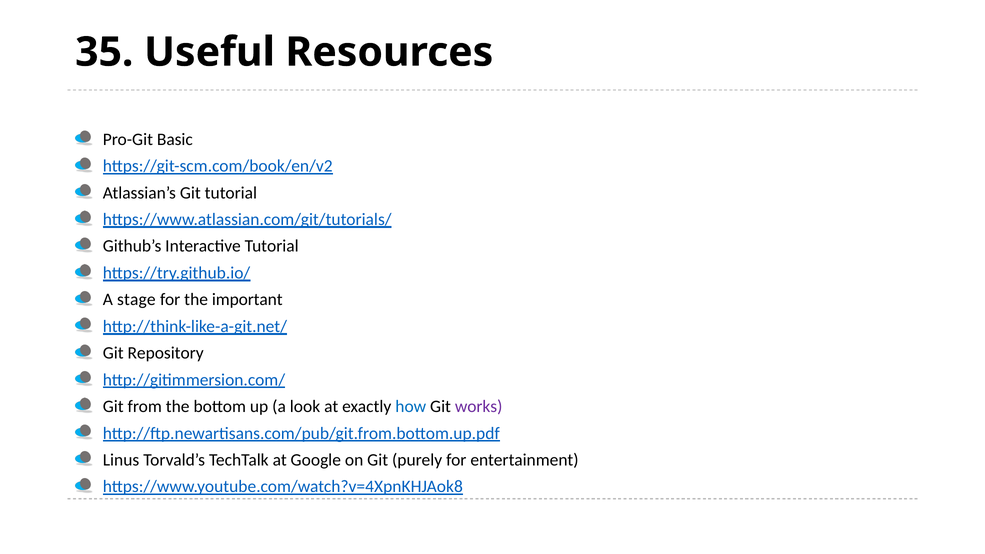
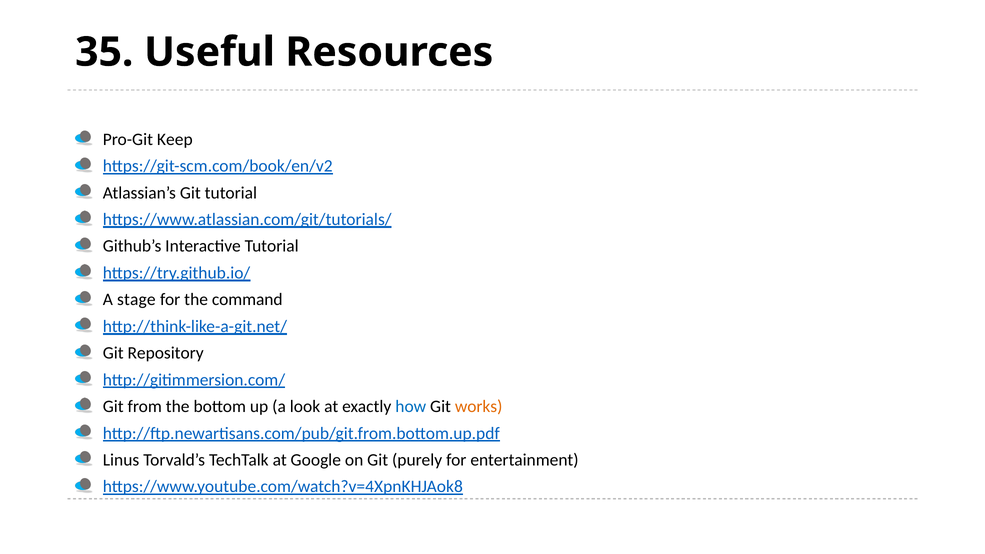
Basic: Basic -> Keep
important: important -> command
works colour: purple -> orange
